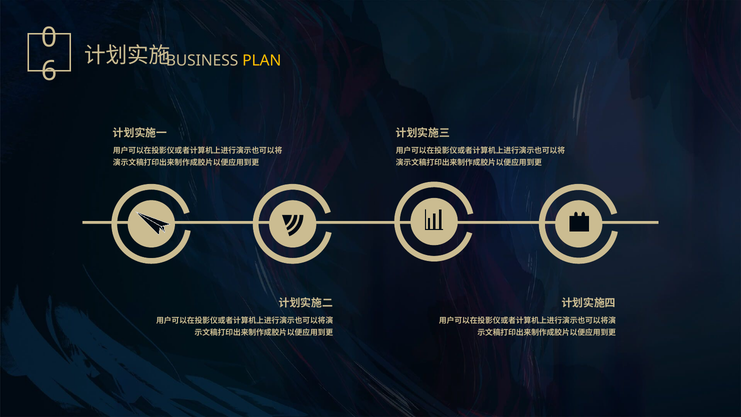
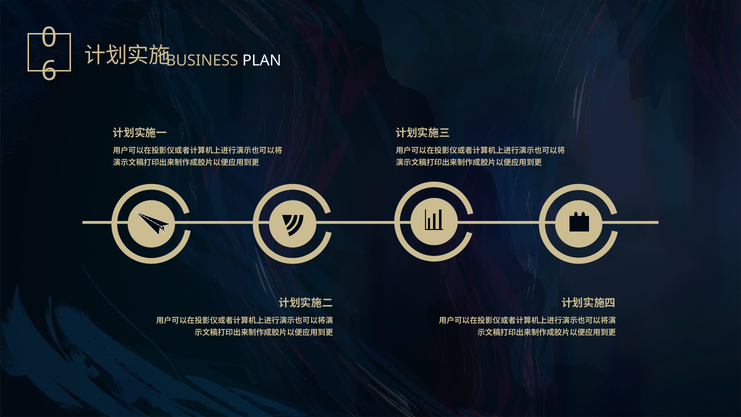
PLAN colour: yellow -> white
